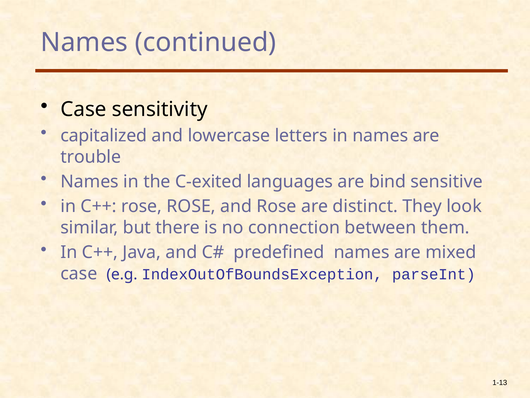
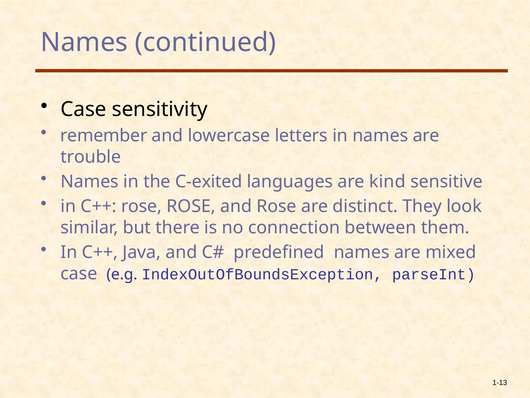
capitalized: capitalized -> remember
bind: bind -> kind
